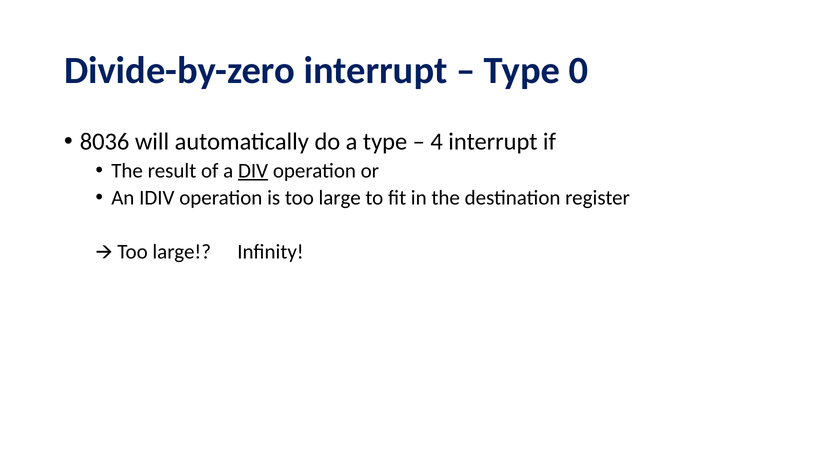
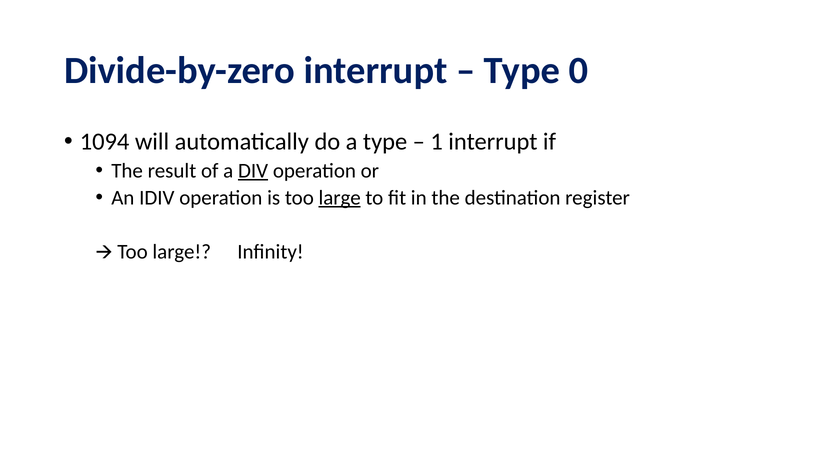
8036: 8036 -> 1094
4: 4 -> 1
large at (340, 198) underline: none -> present
